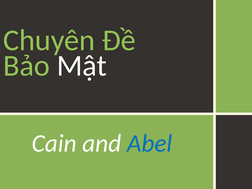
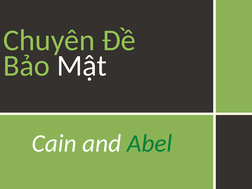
Abel colour: blue -> green
